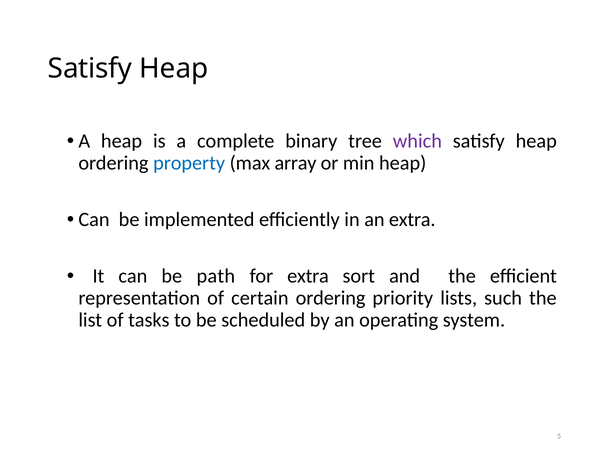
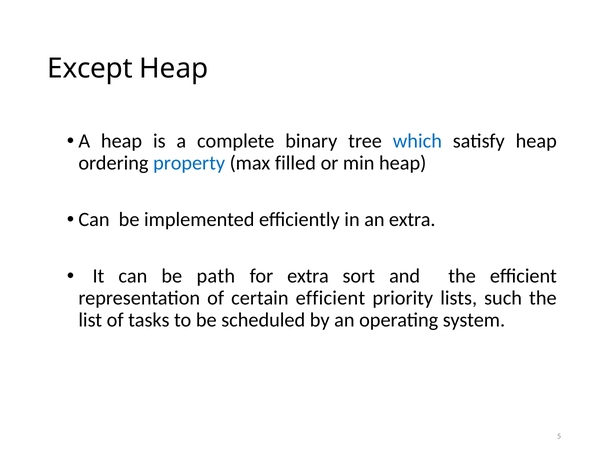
Satisfy at (90, 68): Satisfy -> Except
which colour: purple -> blue
array: array -> filled
certain ordering: ordering -> efficient
